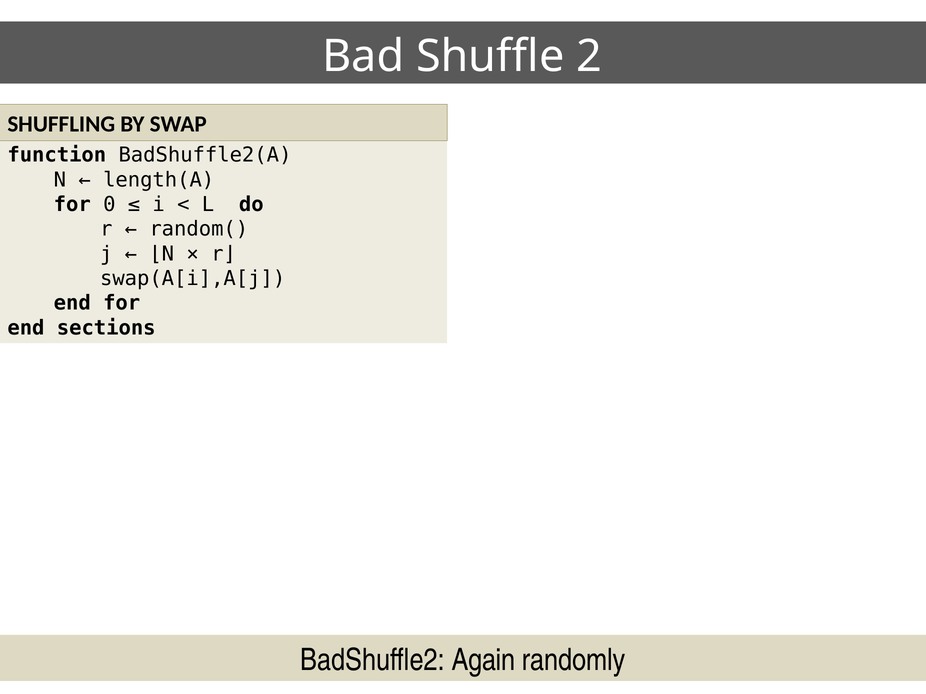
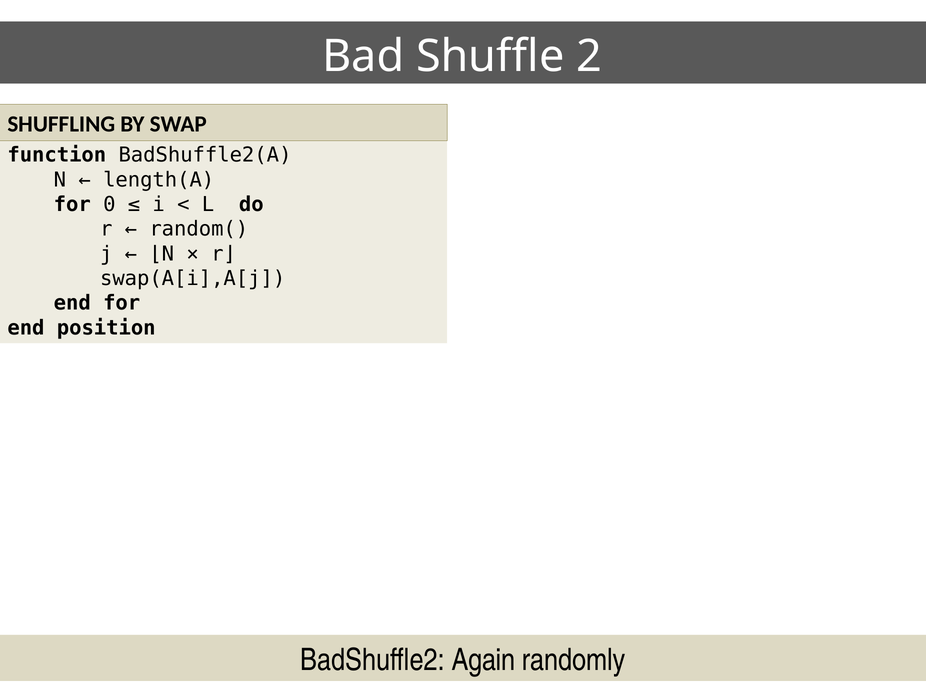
sections: sections -> position
